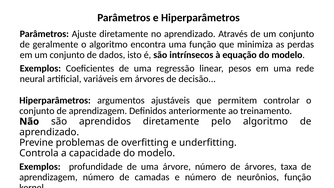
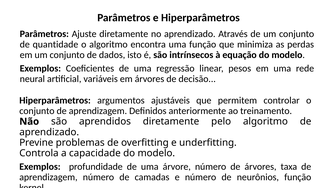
geralmente: geralmente -> quantidade
